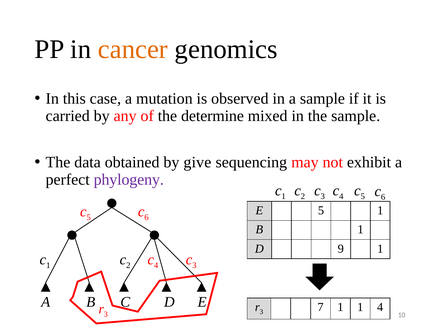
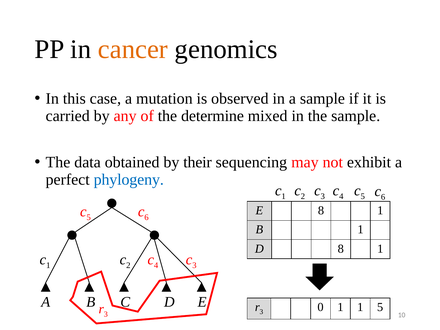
give: give -> their
phylogeny colour: purple -> blue
E 5: 5 -> 8
D 9: 9 -> 8
7: 7 -> 0
1 4: 4 -> 5
